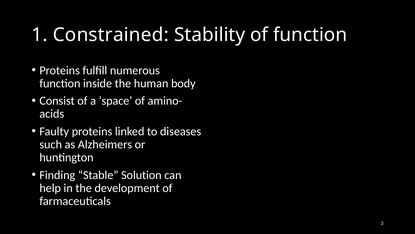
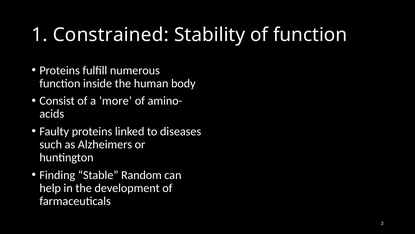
’space: ’space -> ’more
Solution: Solution -> Random
